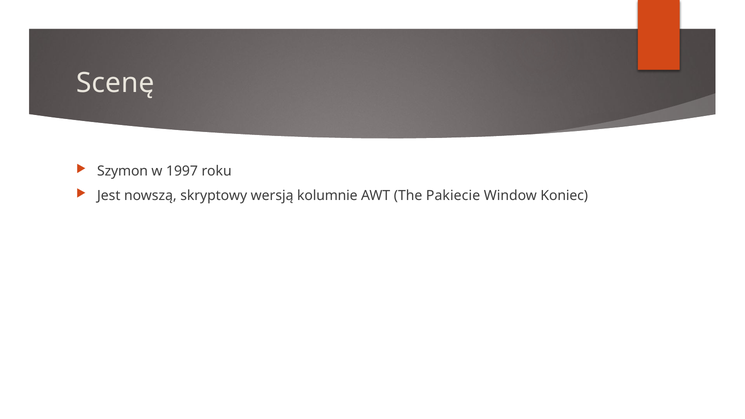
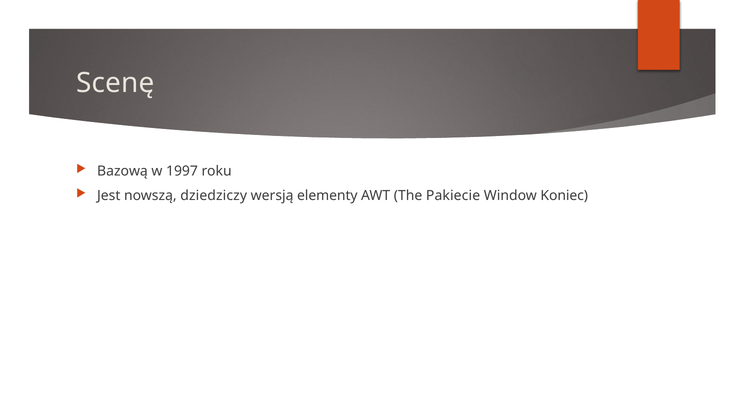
Szymon: Szymon -> Bazową
skryptowy: skryptowy -> dziedziczy
kolumnie: kolumnie -> elementy
